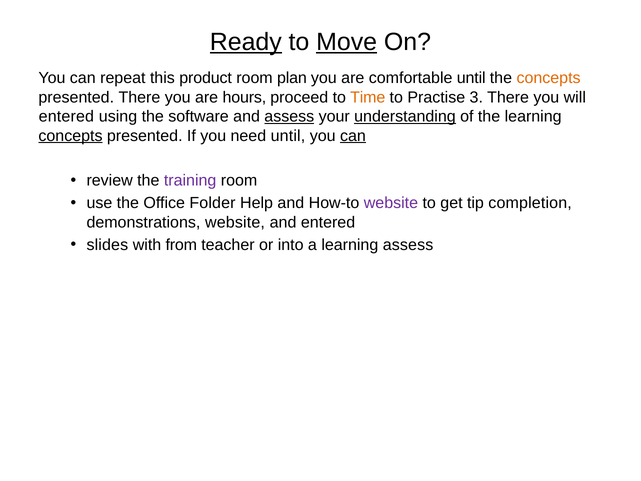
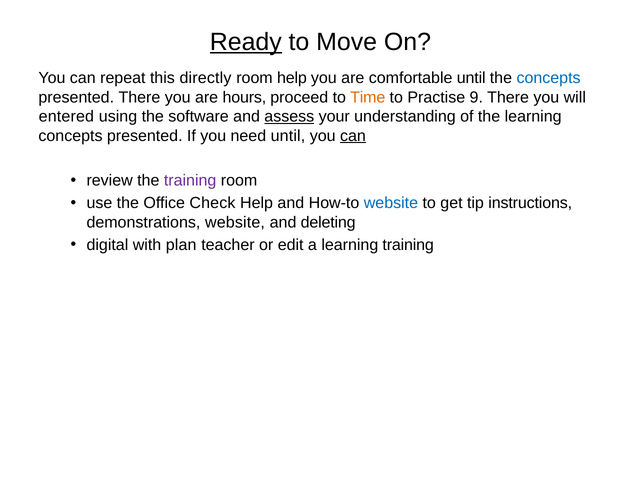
Move underline: present -> none
product: product -> directly
room plan: plan -> help
concepts at (549, 78) colour: orange -> blue
3: 3 -> 9
understanding underline: present -> none
concepts at (70, 136) underline: present -> none
Folder: Folder -> Check
website at (391, 203) colour: purple -> blue
completion: completion -> instructions
and entered: entered -> deleting
slides: slides -> digital
from: from -> plan
into: into -> edit
learning assess: assess -> training
